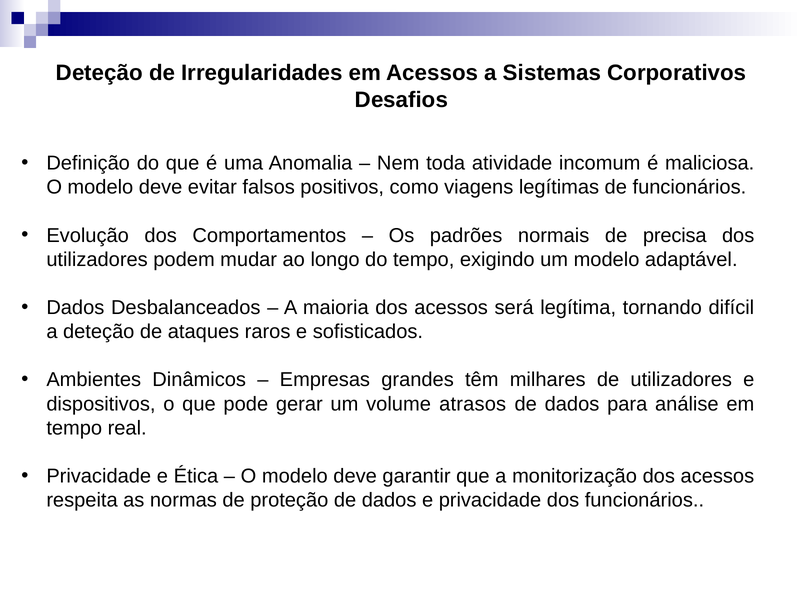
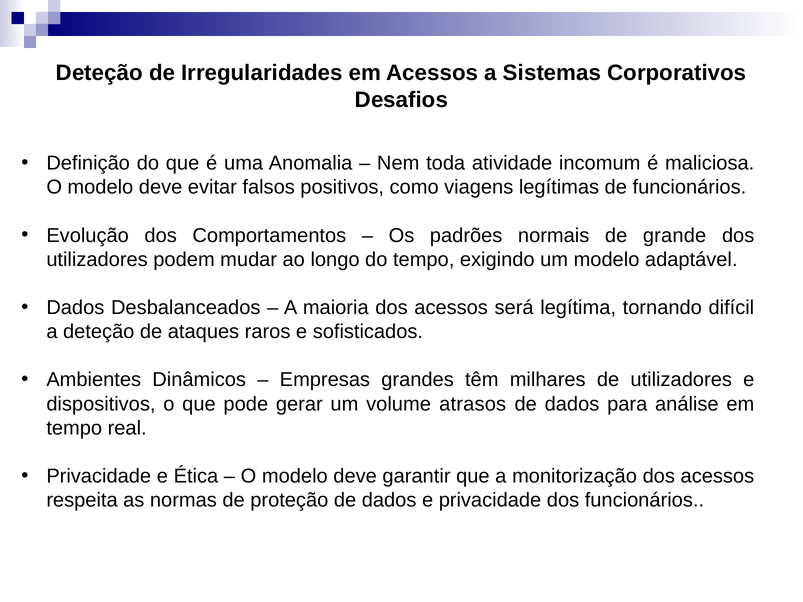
precisa: precisa -> grande
